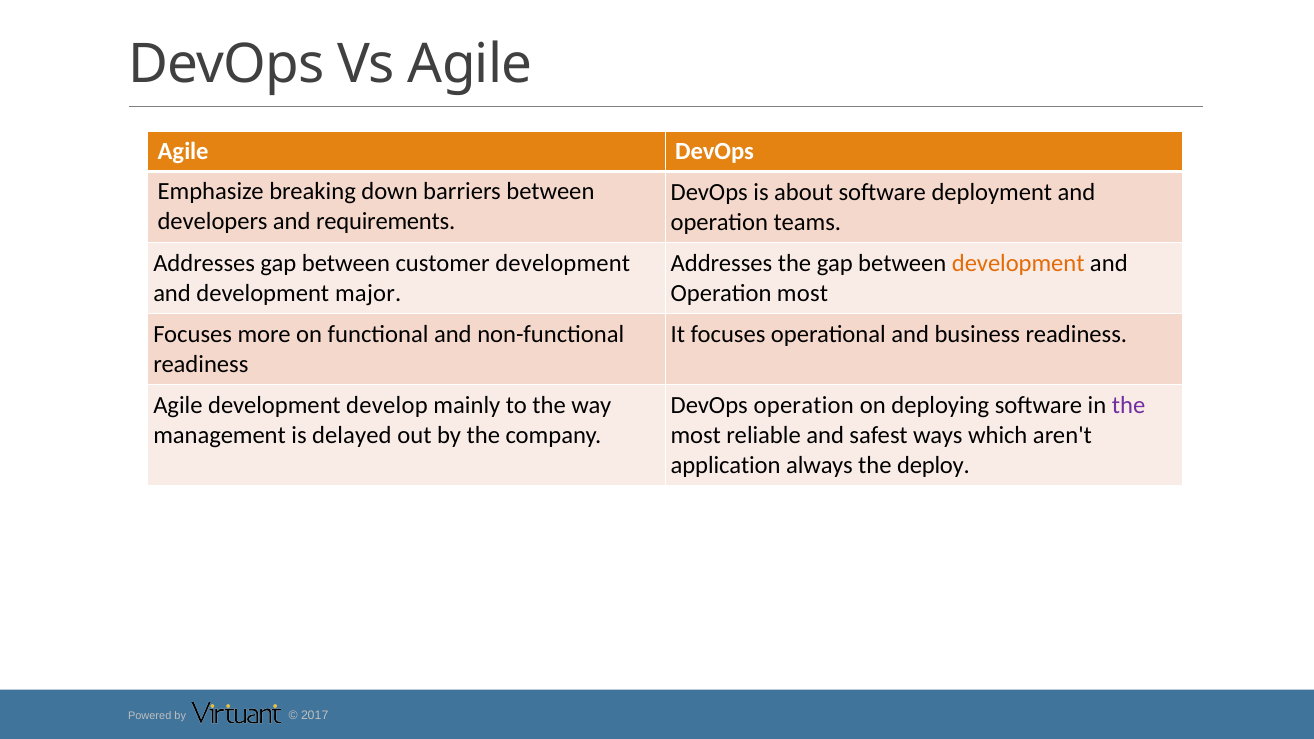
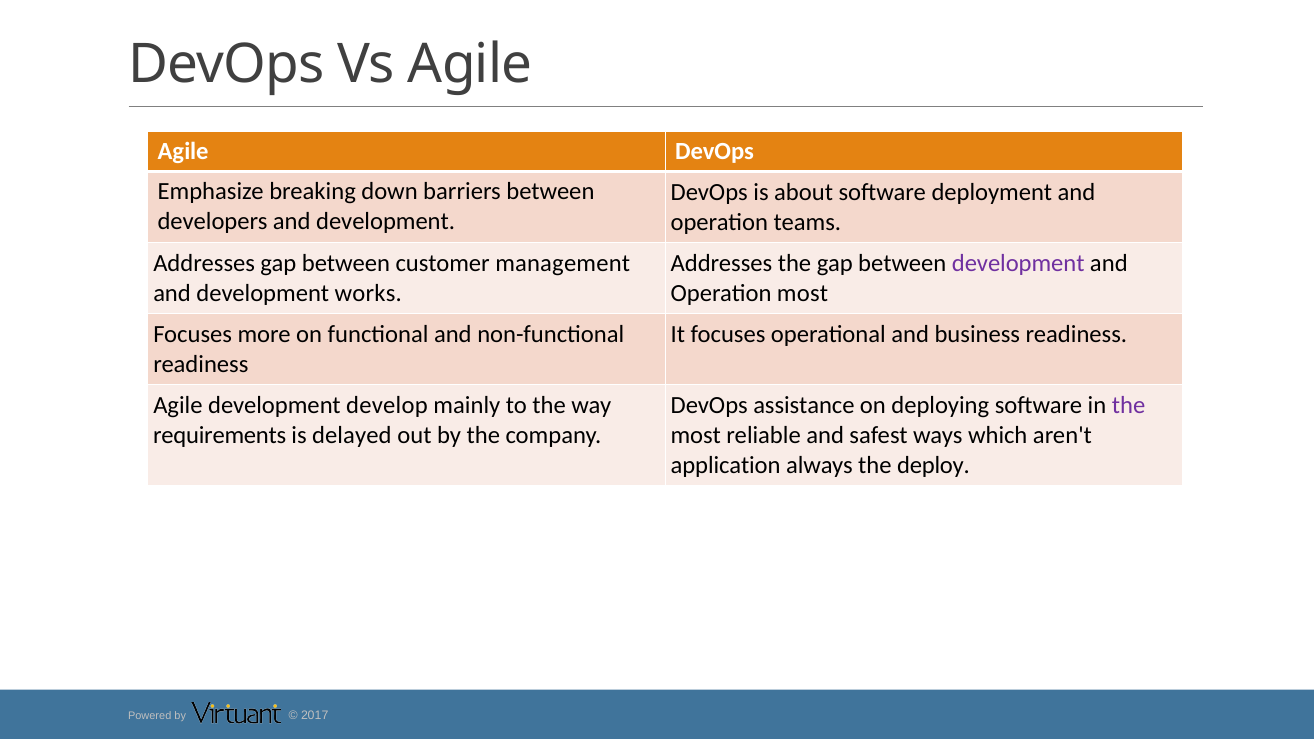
developers and requirements: requirements -> development
customer development: development -> management
development at (1018, 263) colour: orange -> purple
major: major -> works
DevOps operation: operation -> assistance
management: management -> requirements
